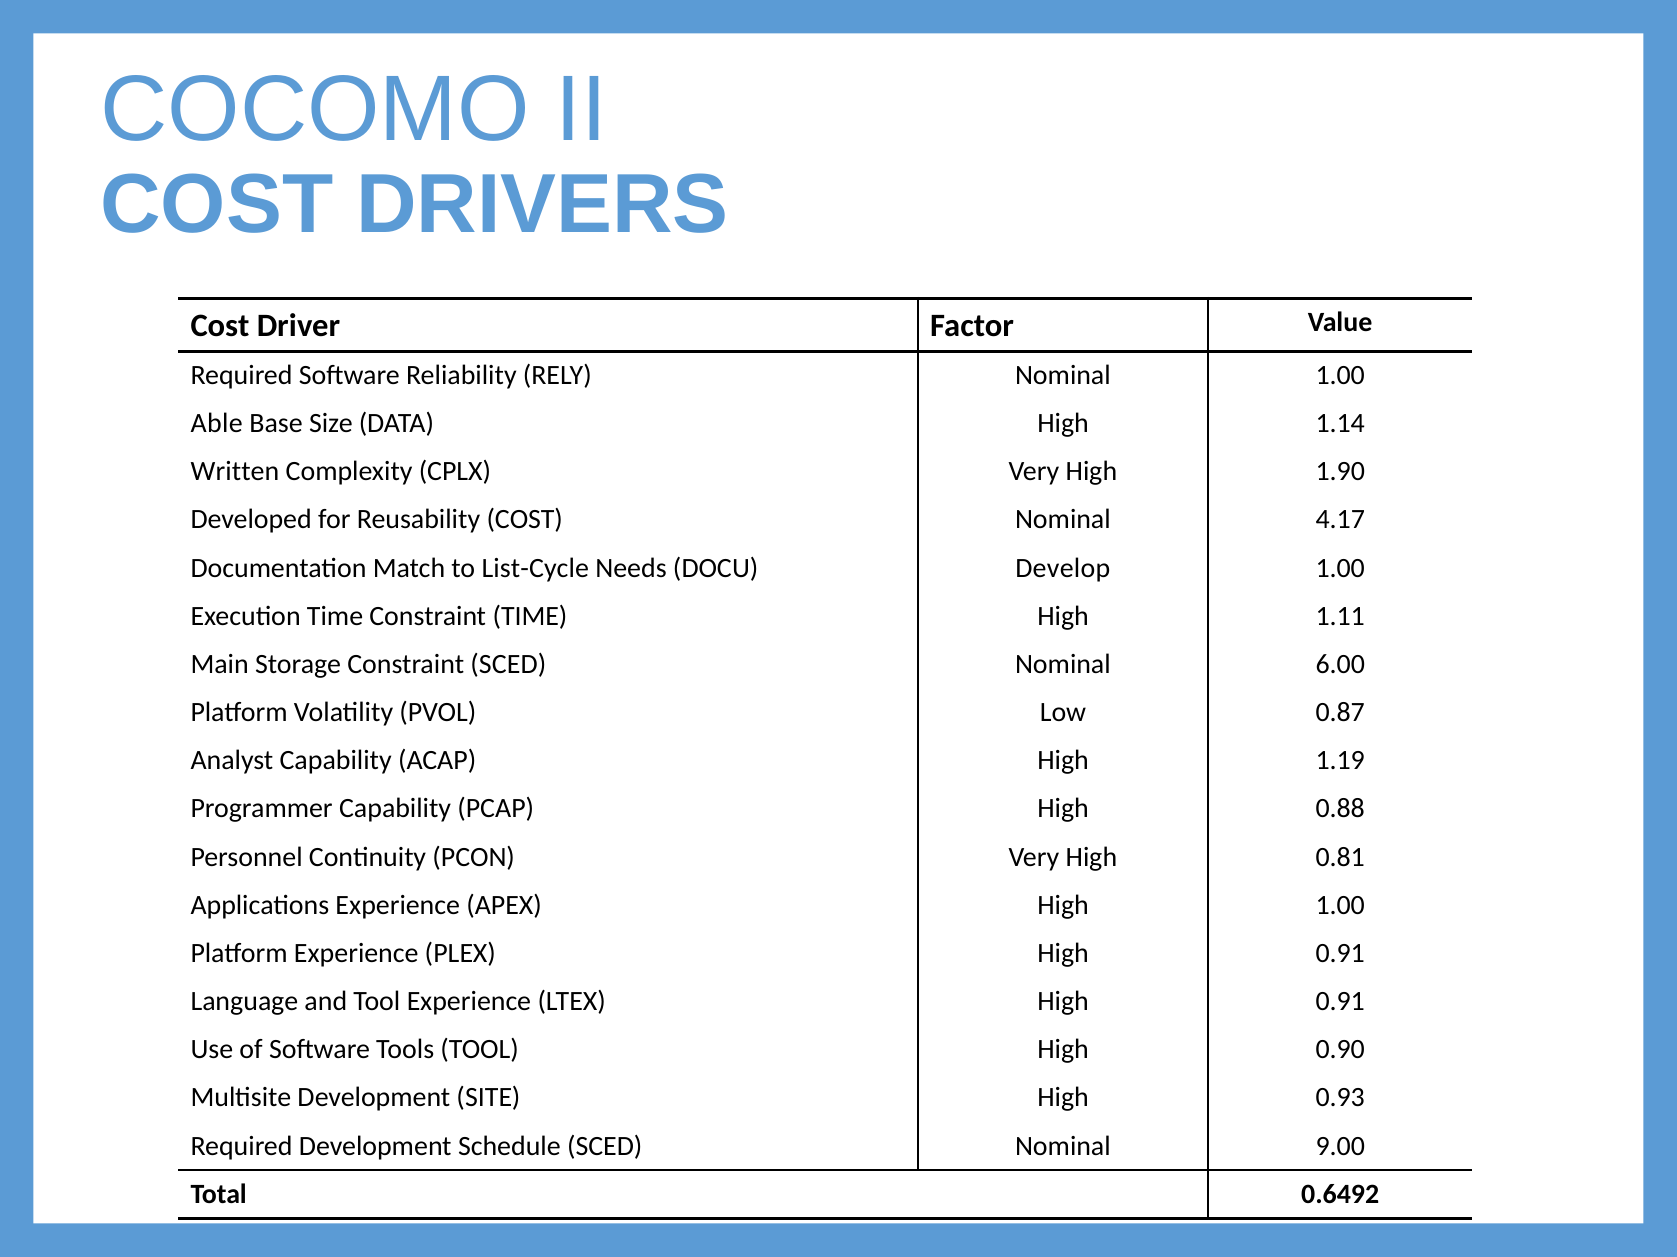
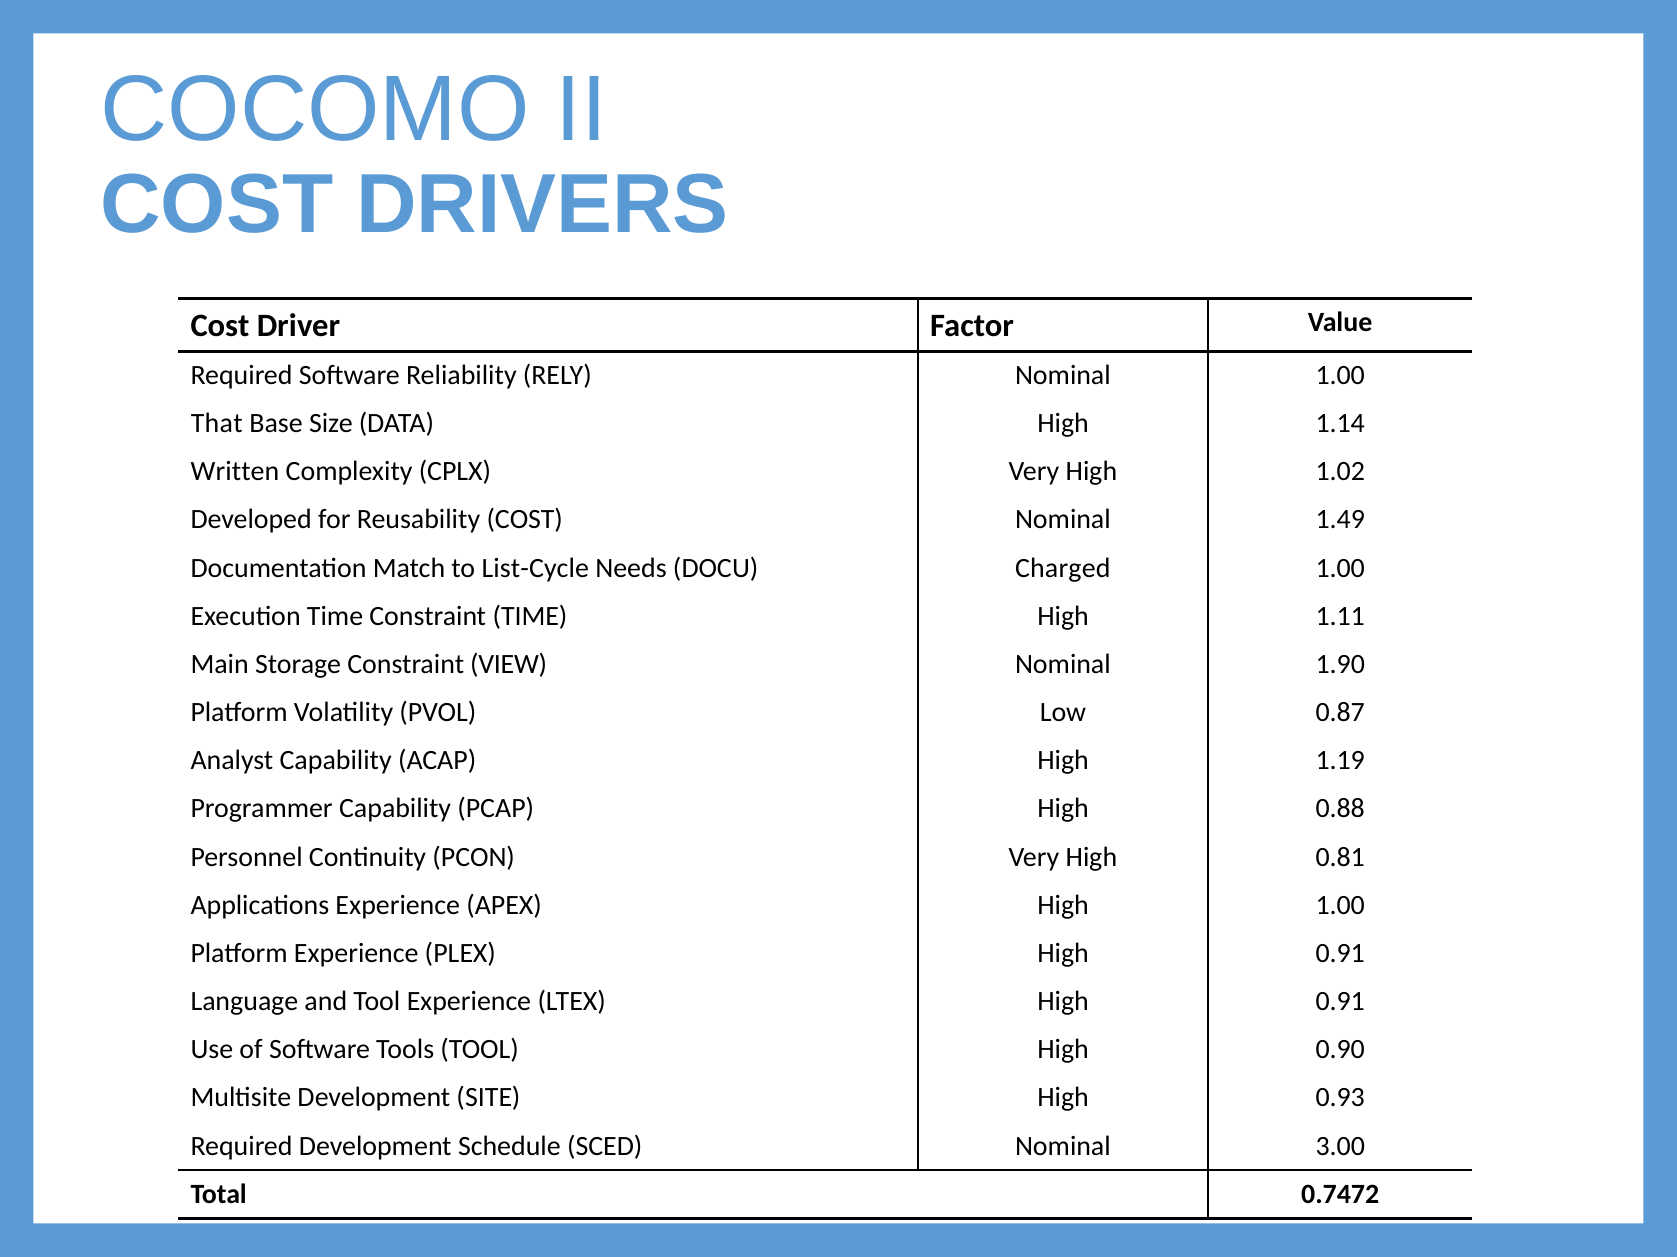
Able: Able -> That
1.90: 1.90 -> 1.02
4.17: 4.17 -> 1.49
Develop: Develop -> Charged
Constraint SCED: SCED -> VIEW
6.00: 6.00 -> 1.90
9.00: 9.00 -> 3.00
0.6492: 0.6492 -> 0.7472
